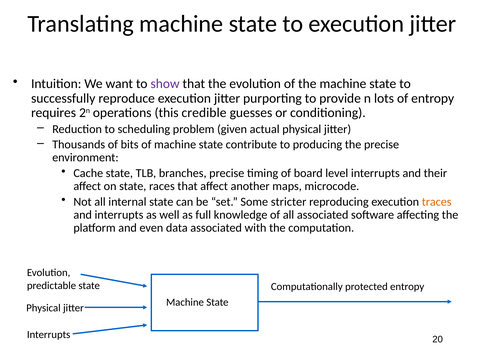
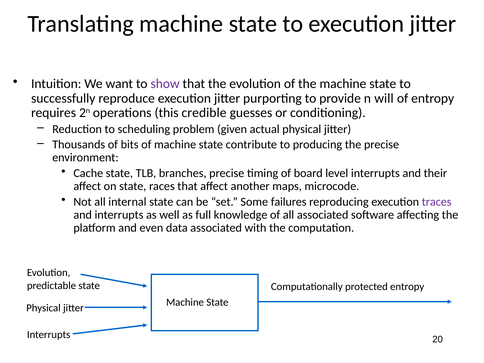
lots: lots -> will
stricter: stricter -> failures
traces colour: orange -> purple
